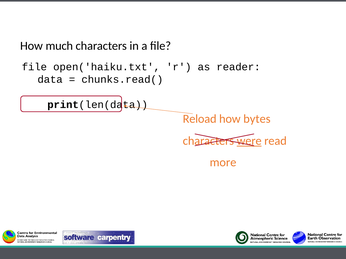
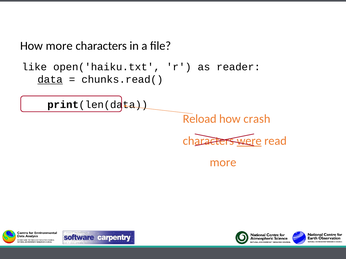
How much: much -> more
file at (34, 67): file -> like
data underline: none -> present
bytes: bytes -> crash
